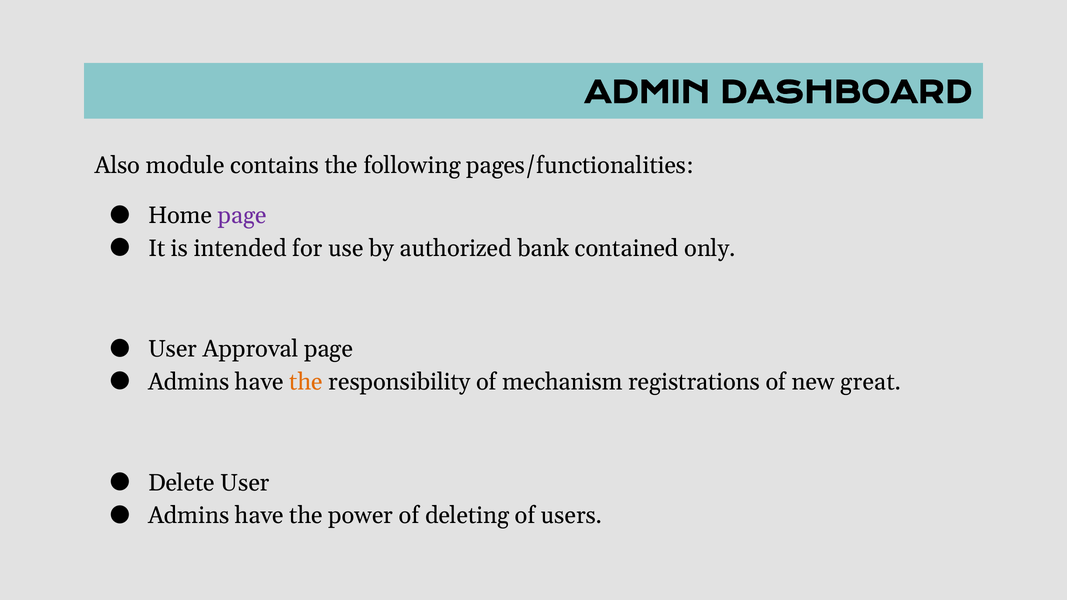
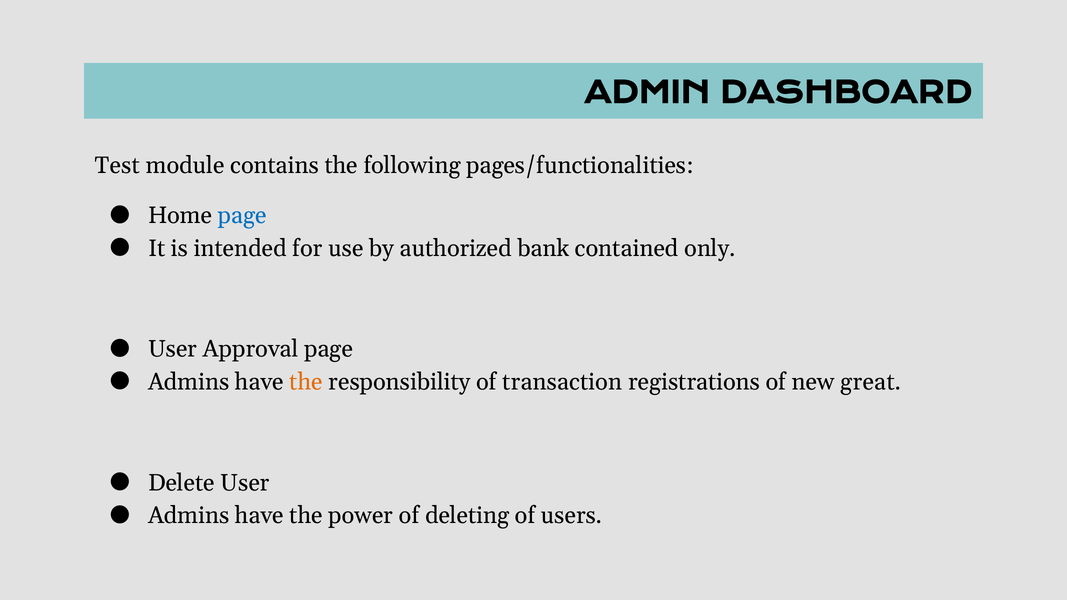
Also: Also -> Test
page at (242, 216) colour: purple -> blue
mechanism: mechanism -> transaction
